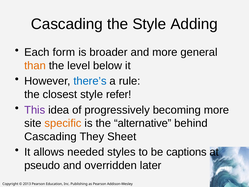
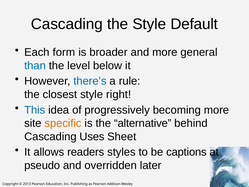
Adding: Adding -> Default
than colour: orange -> blue
refer: refer -> right
This colour: purple -> blue
They: They -> Uses
needed: needed -> readers
